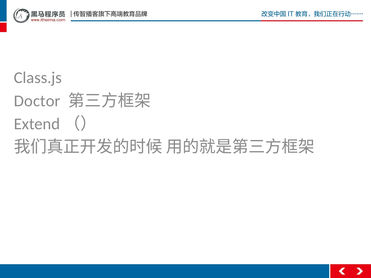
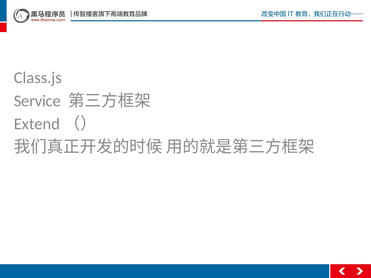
Doctor: Doctor -> Service
